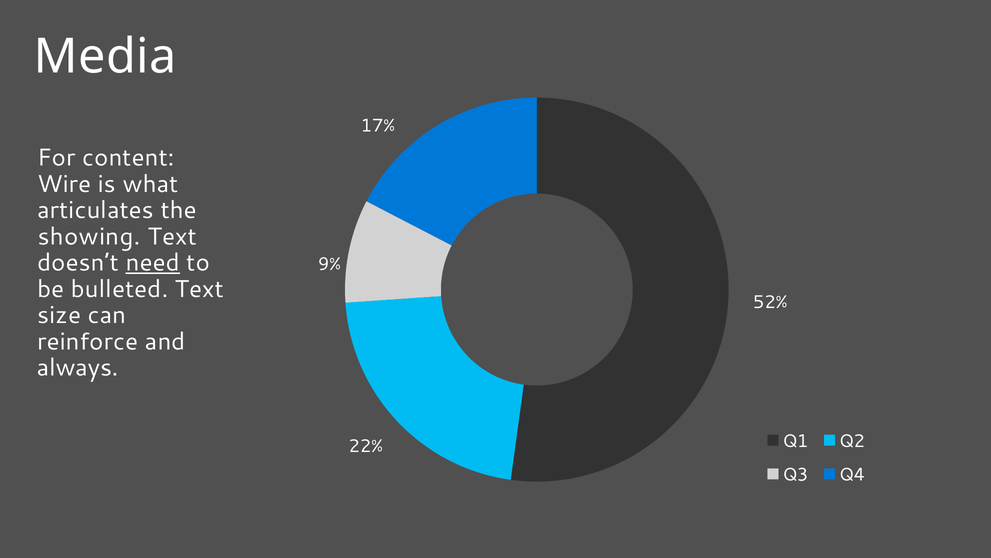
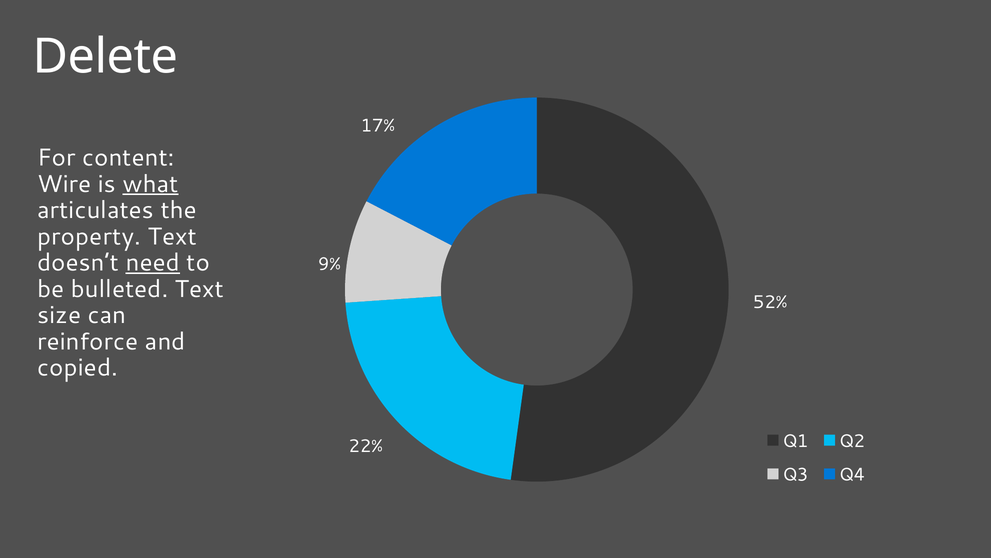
Media: Media -> Delete
what underline: none -> present
showing: showing -> property
always: always -> copied
